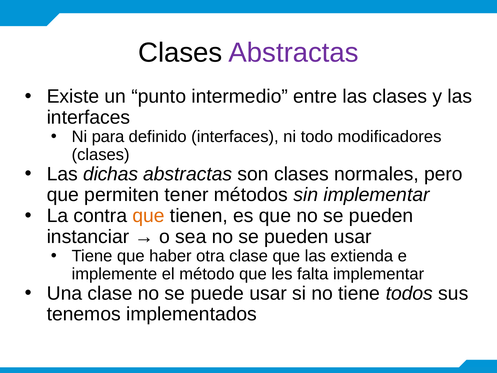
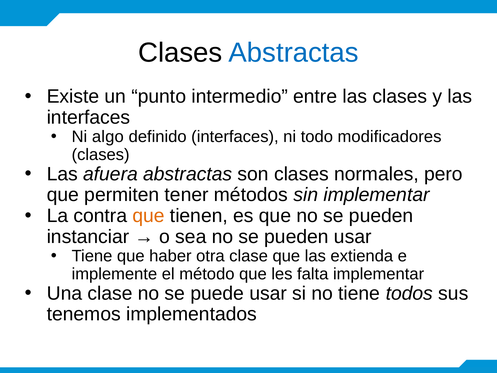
Abstractas at (294, 53) colour: purple -> blue
para: para -> algo
dichas: dichas -> afuera
